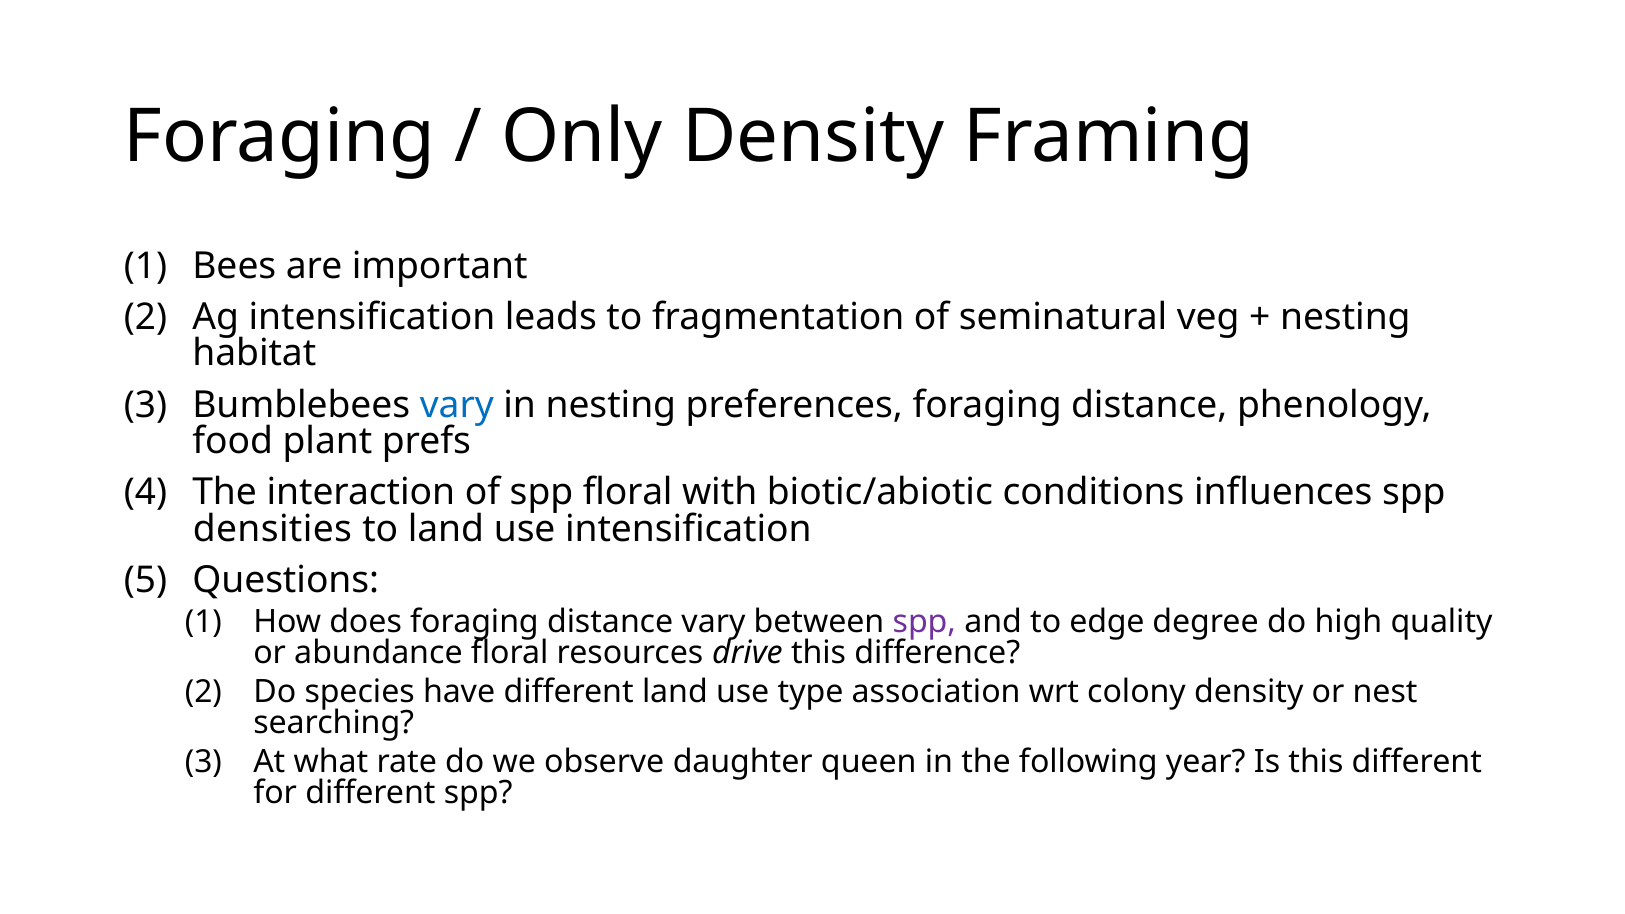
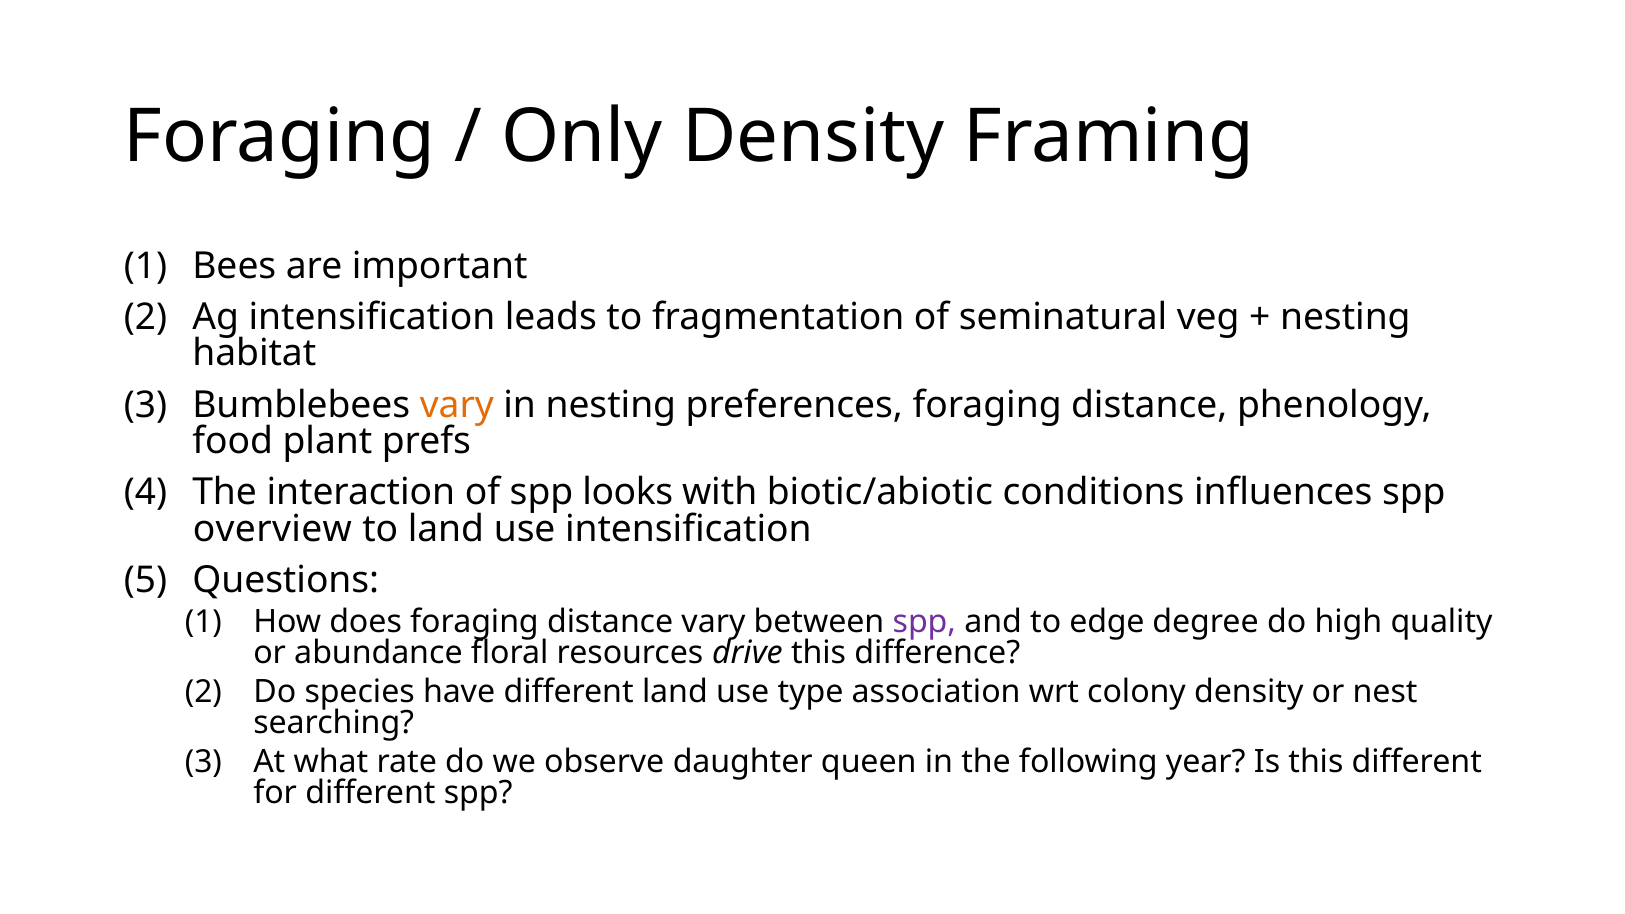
vary at (457, 405) colour: blue -> orange
spp floral: floral -> looks
densities: densities -> overview
